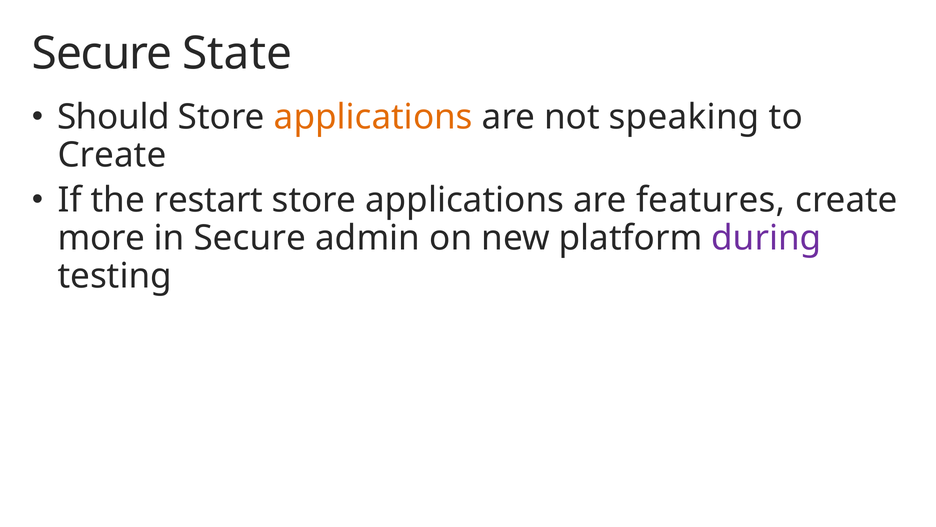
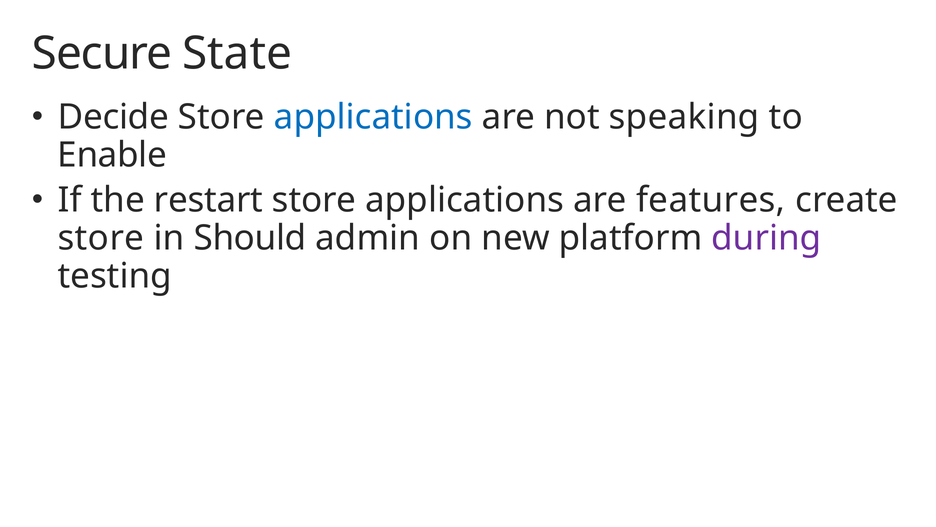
Should: Should -> Decide
applications at (373, 117) colour: orange -> blue
Create at (112, 155): Create -> Enable
more at (101, 238): more -> store
in Secure: Secure -> Should
